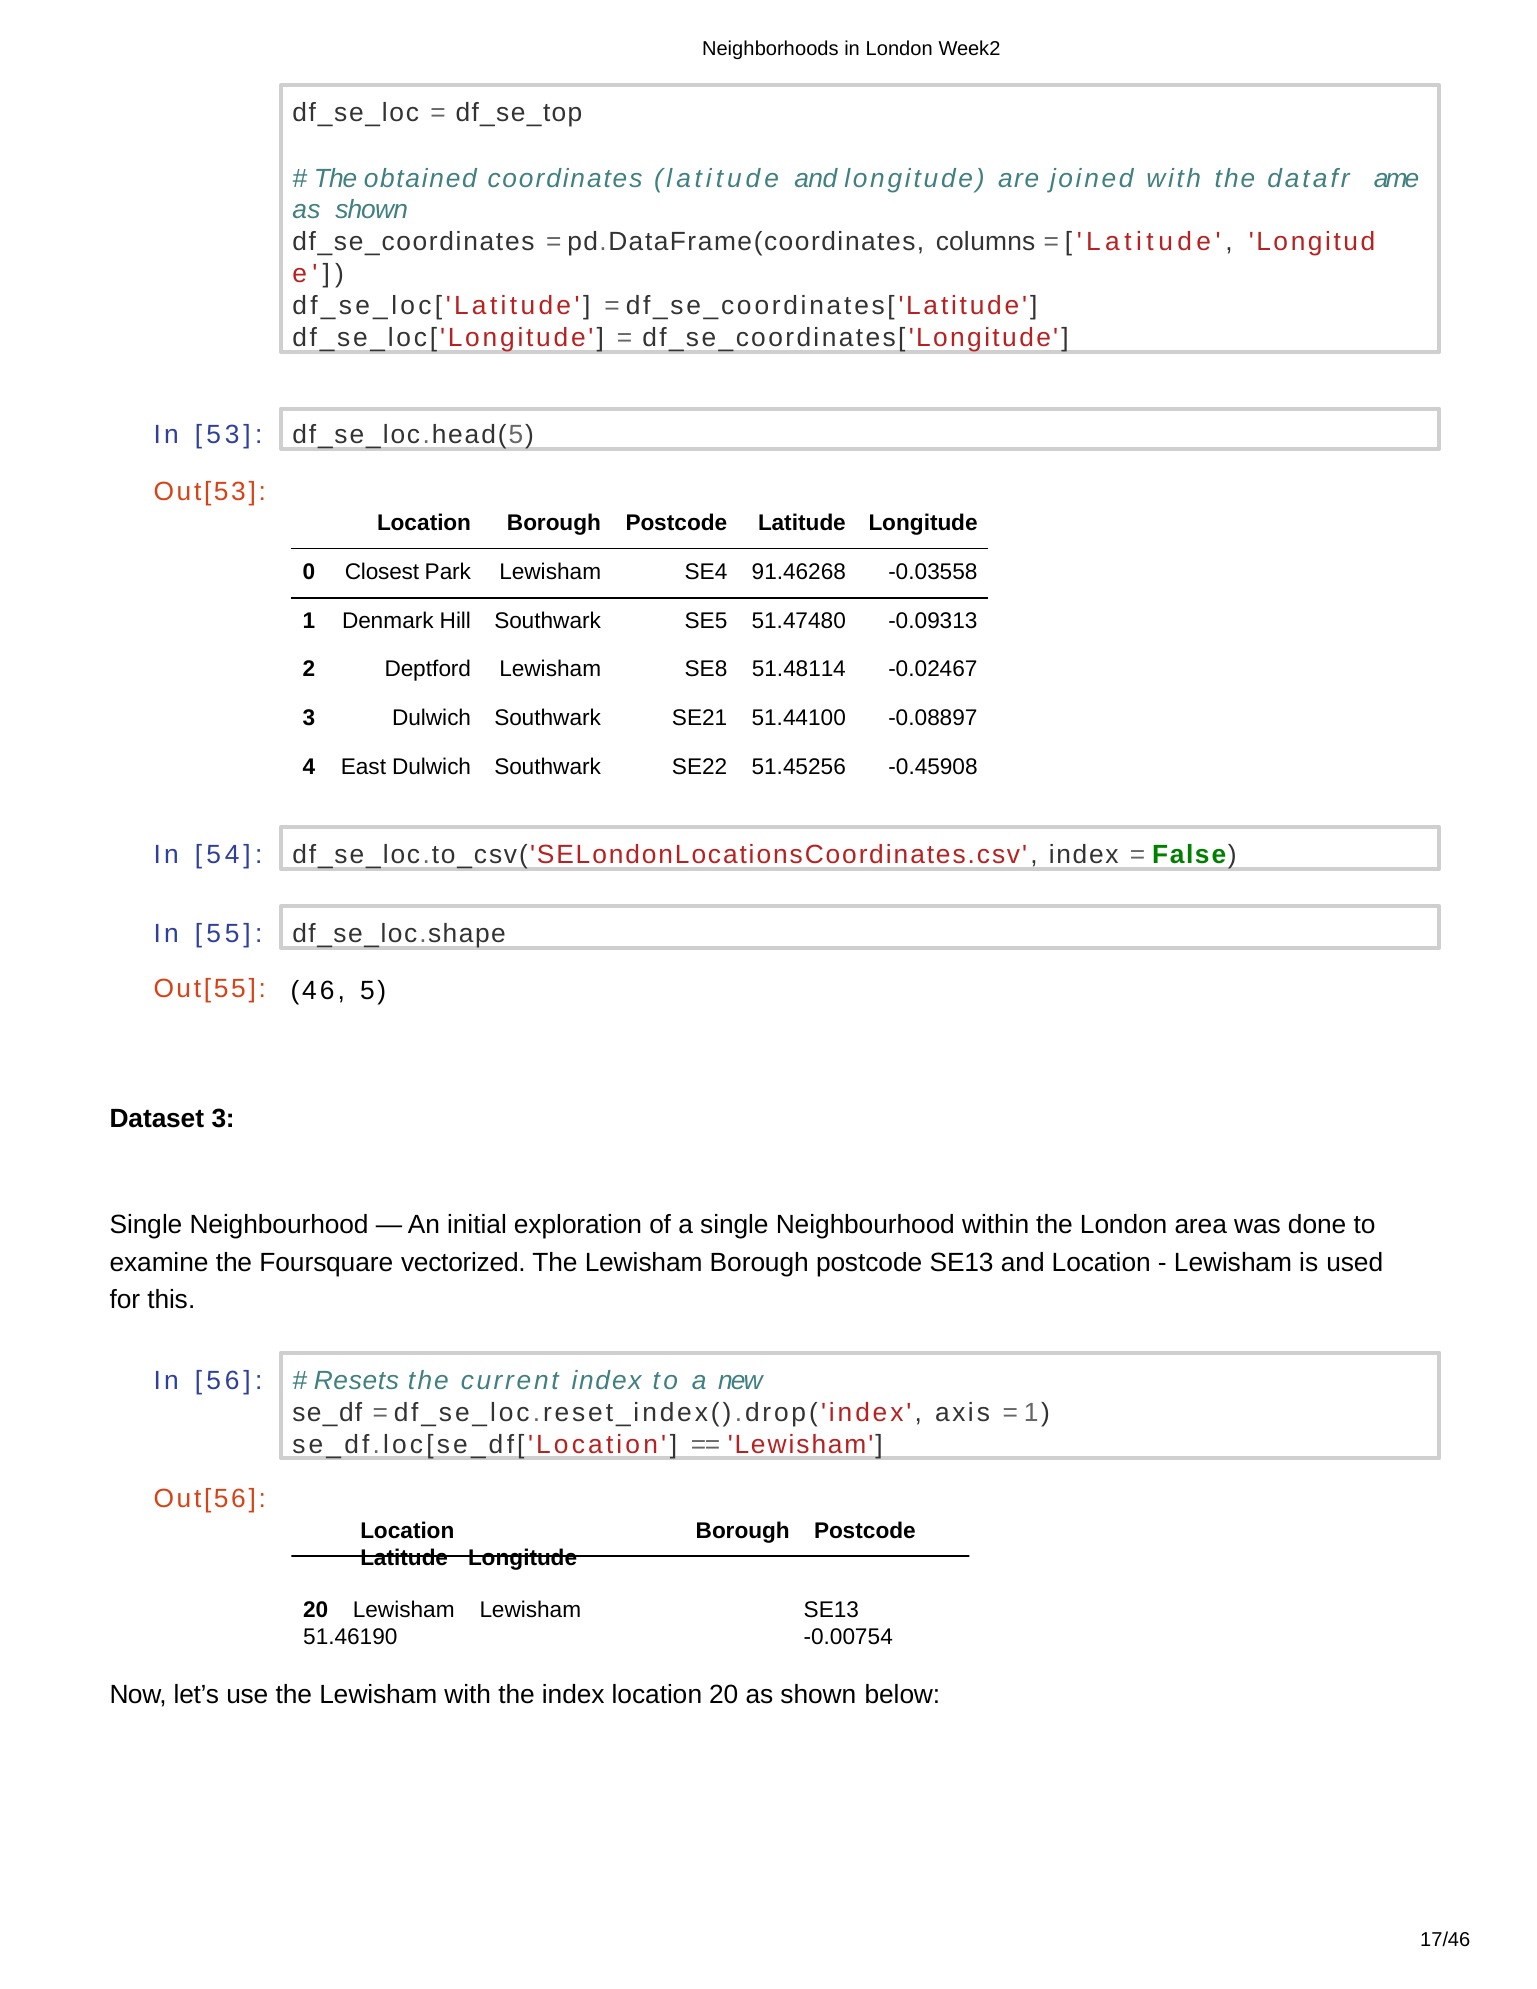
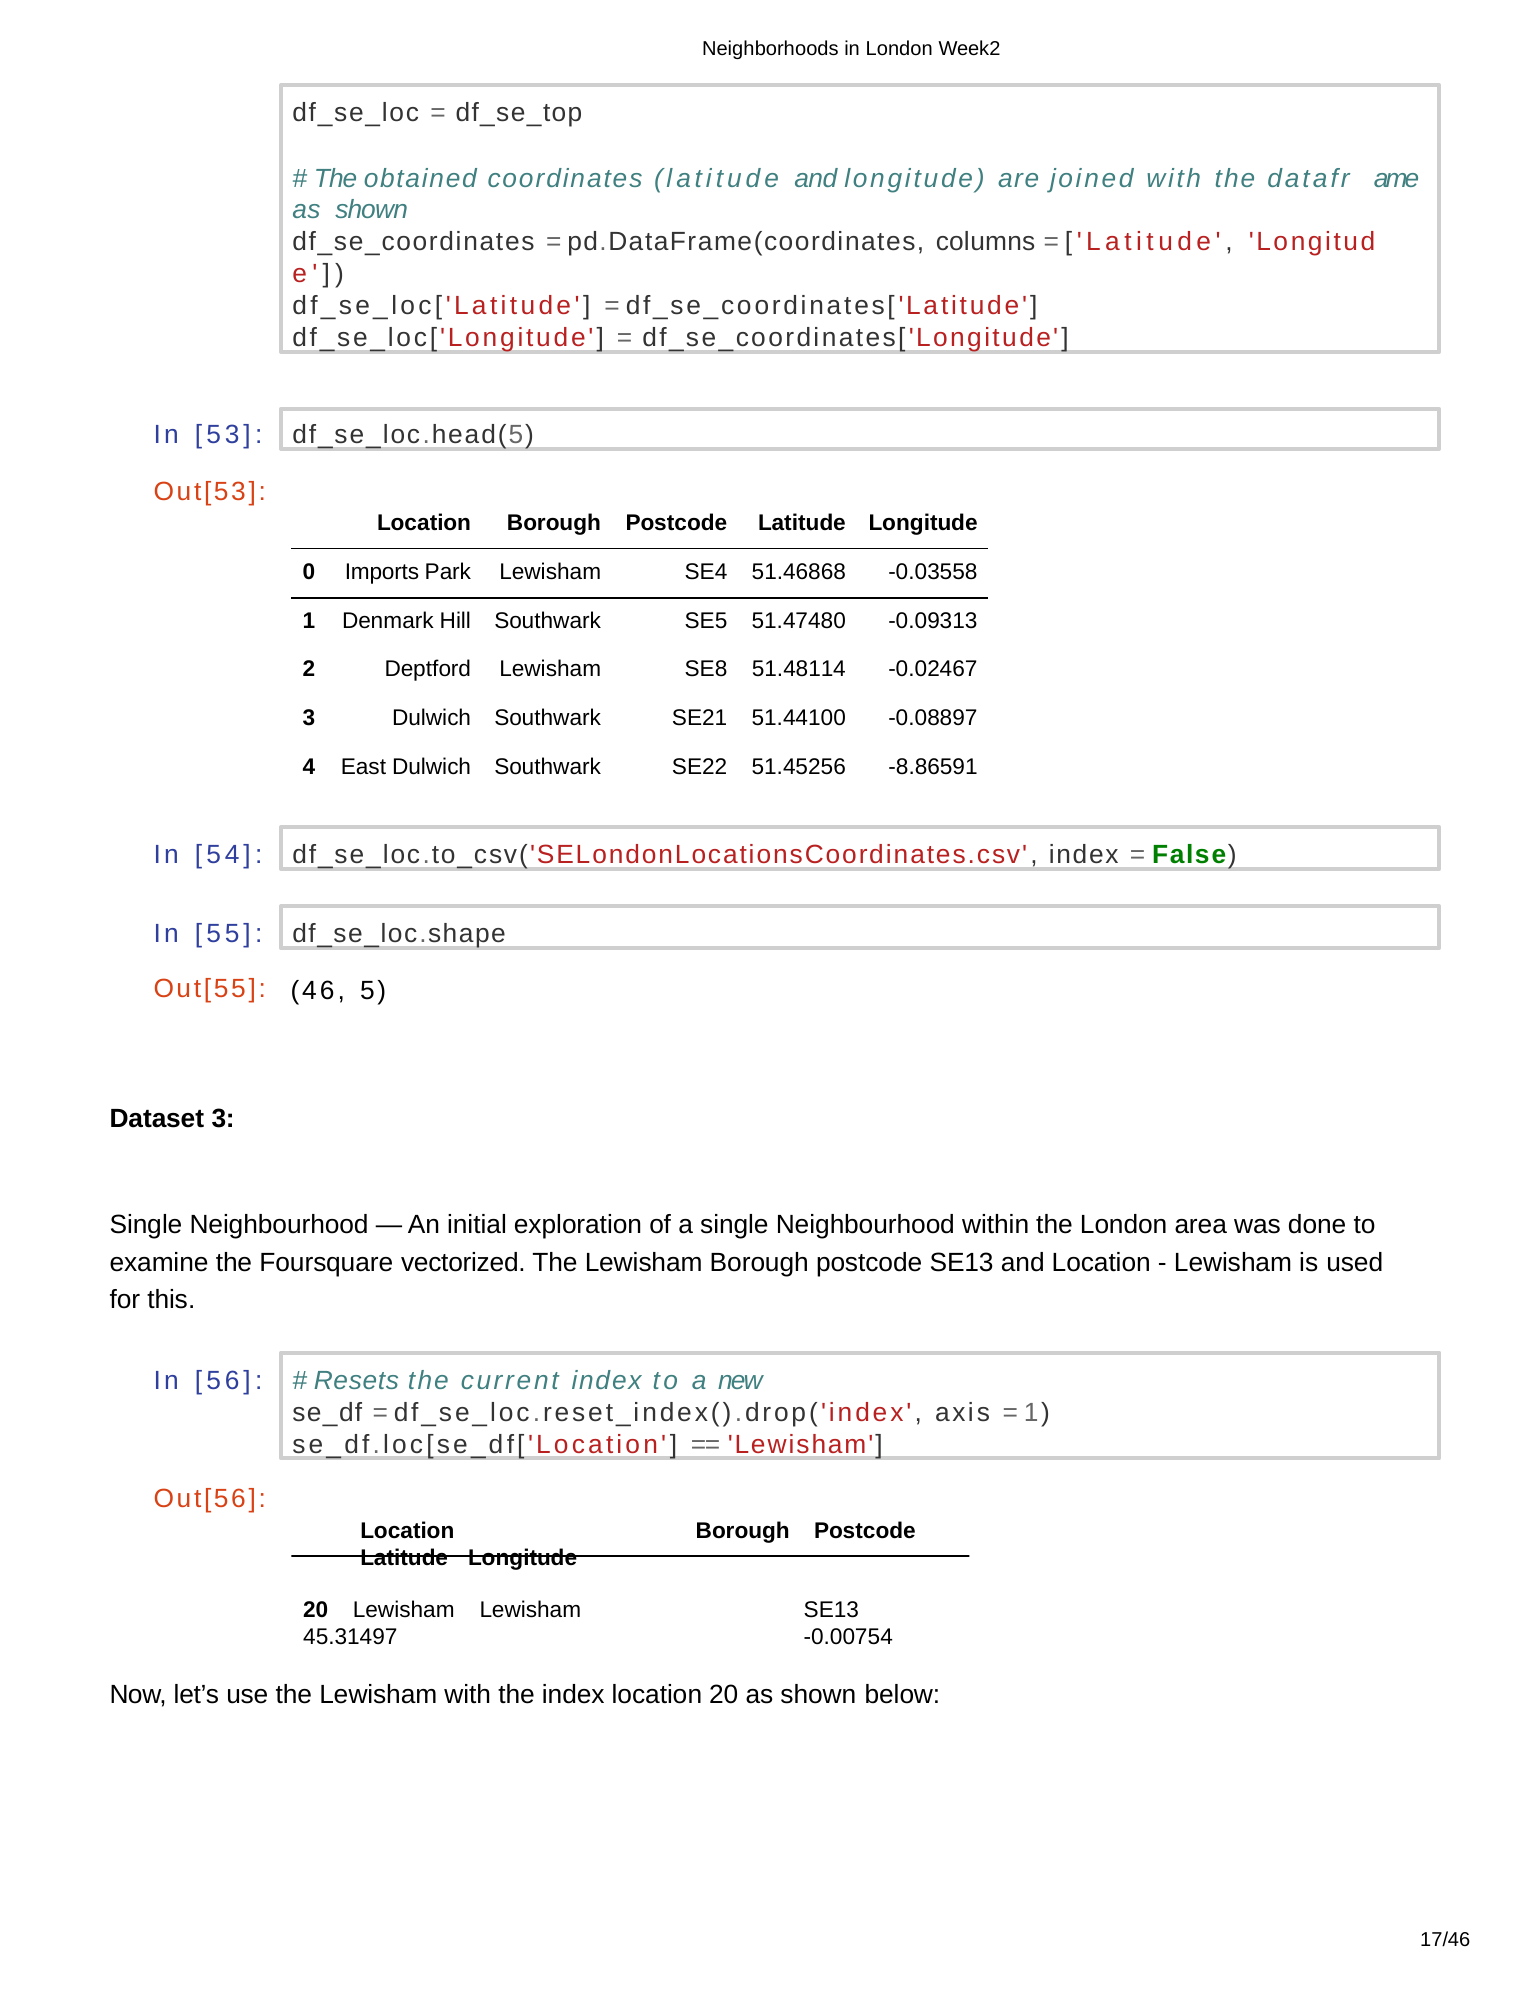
Closest: Closest -> Imports
91.46268: 91.46268 -> 51.46868
-0.45908: -0.45908 -> -8.86591
51.46190: 51.46190 -> 45.31497
